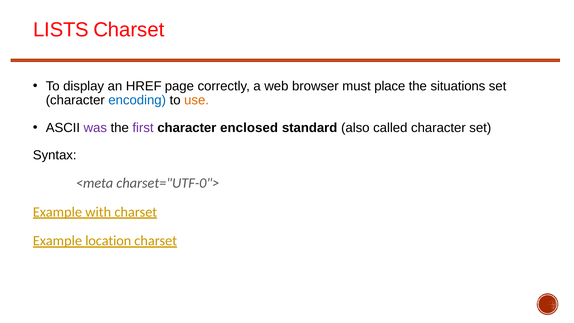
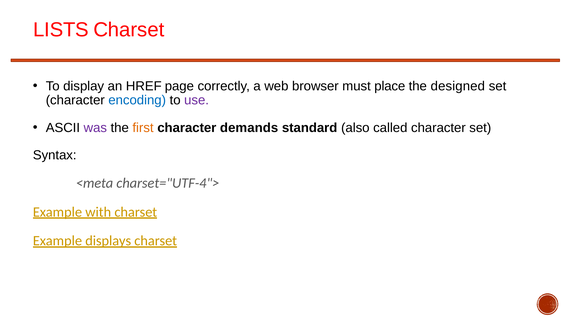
situations: situations -> designed
use colour: orange -> purple
first colour: purple -> orange
enclosed: enclosed -> demands
charset="UTF-0">: charset="UTF-0"> -> charset="UTF-4">
location: location -> displays
